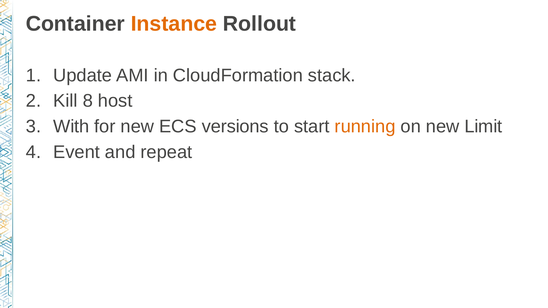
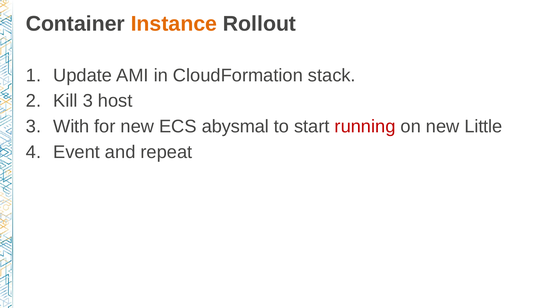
Kill 8: 8 -> 3
versions: versions -> abysmal
running colour: orange -> red
Limit: Limit -> Little
